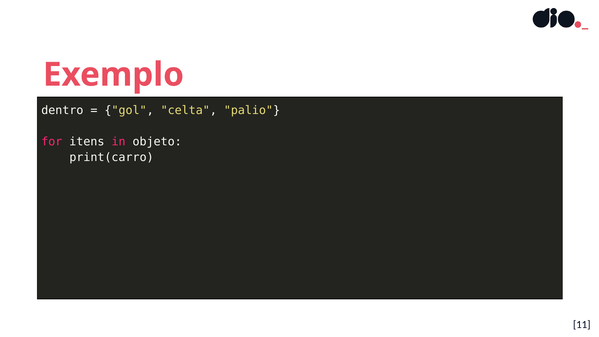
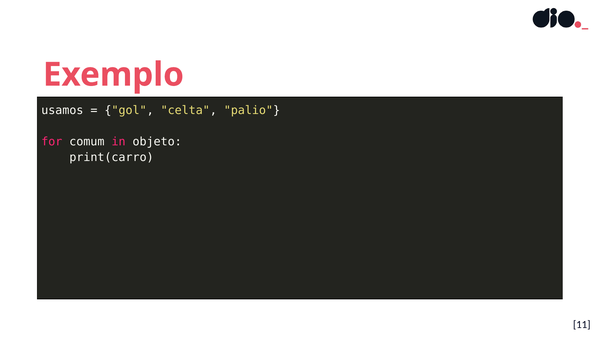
dentro: dentro -> usamos
itens: itens -> comum
